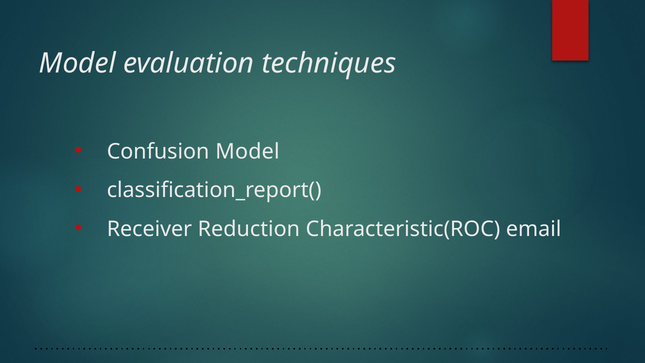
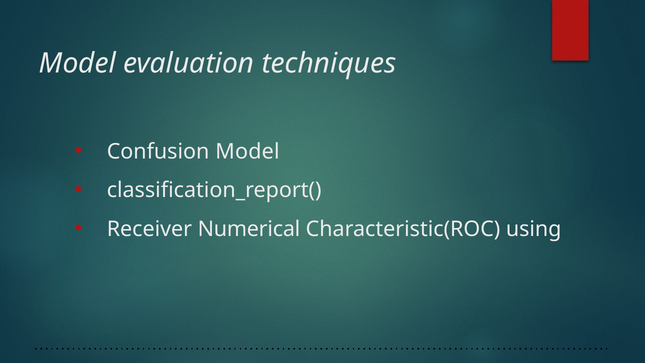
Reduction: Reduction -> Numerical
email: email -> using
